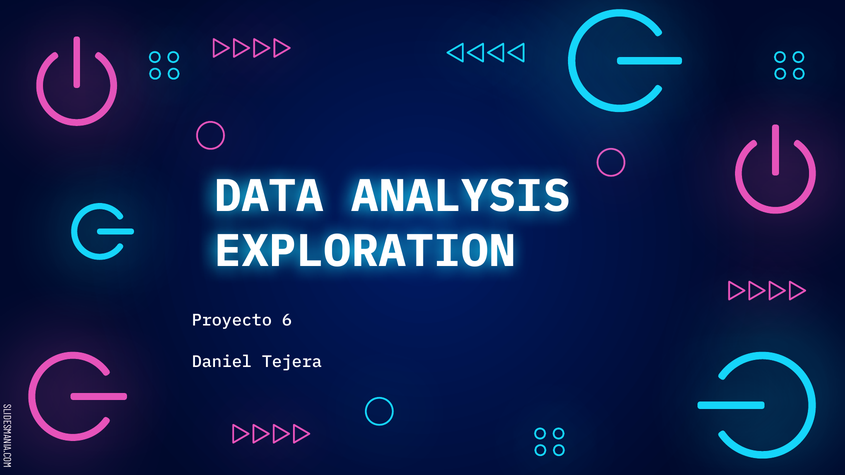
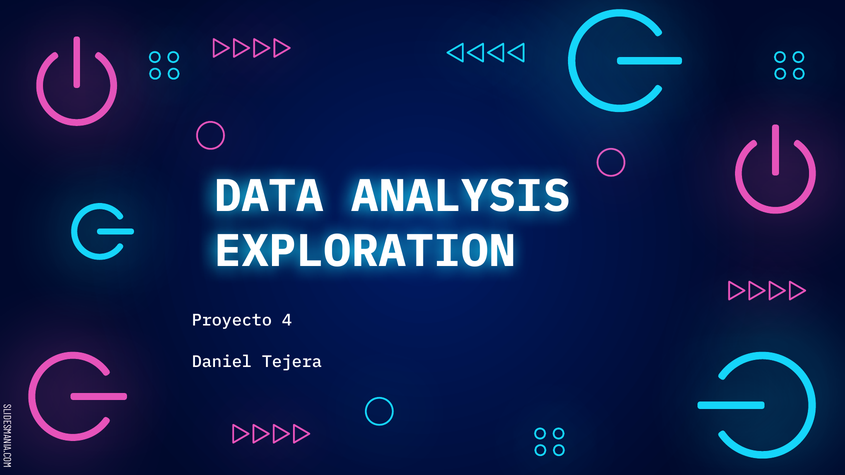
6: 6 -> 4
